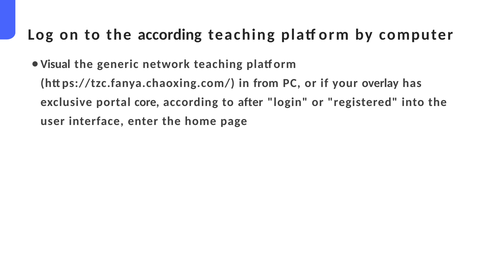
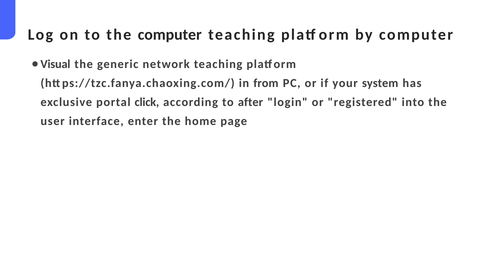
the according: according -> computer
overlay: overlay -> system
core: core -> click
